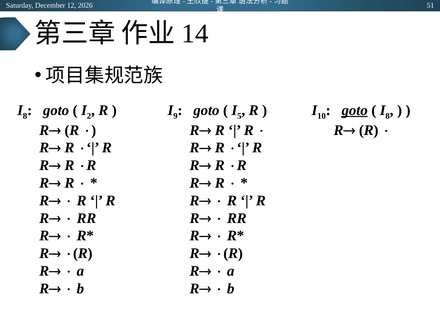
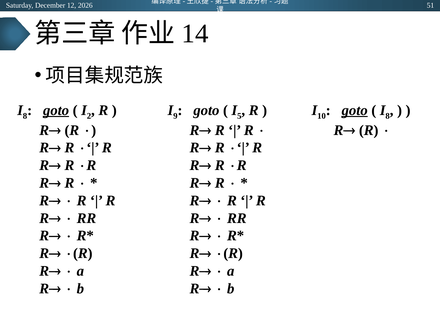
goto at (56, 110) underline: none -> present
